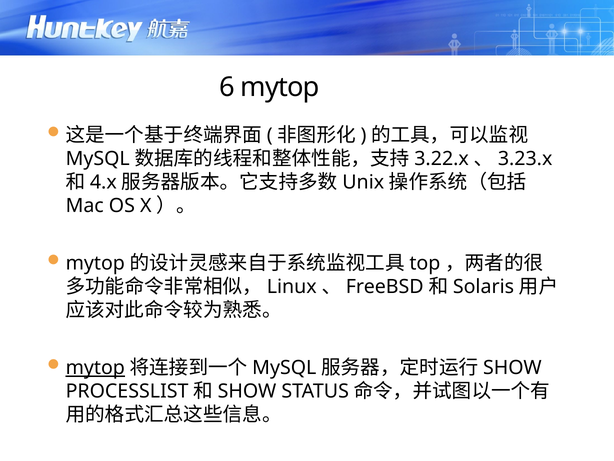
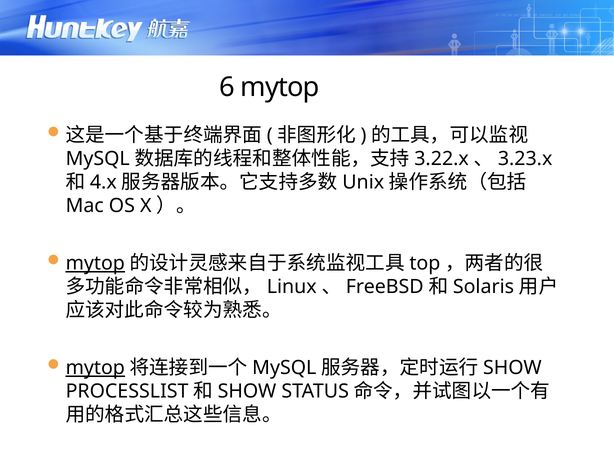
mytop at (95, 263) underline: none -> present
